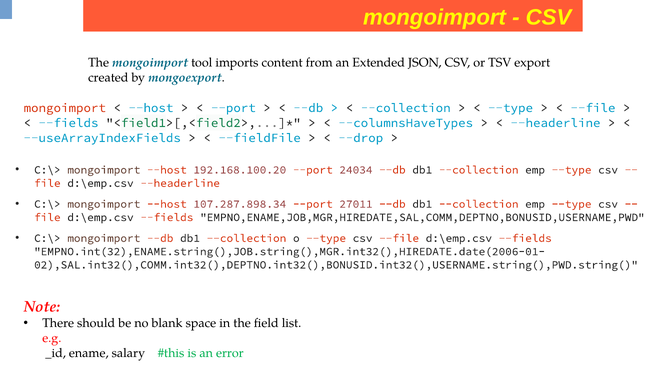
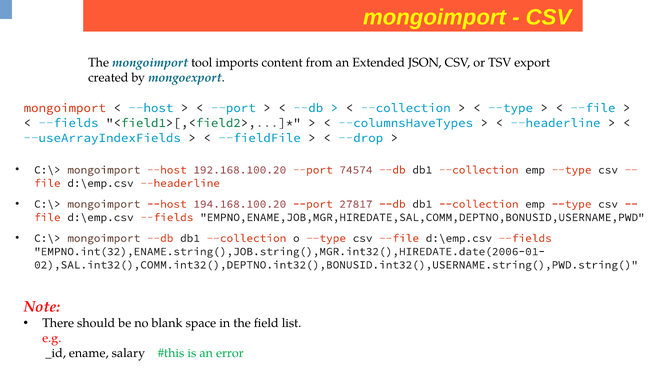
24034: 24034 -> 74574
107.287.898.34: 107.287.898.34 -> 194.168.100.20
27011: 27011 -> 27817
